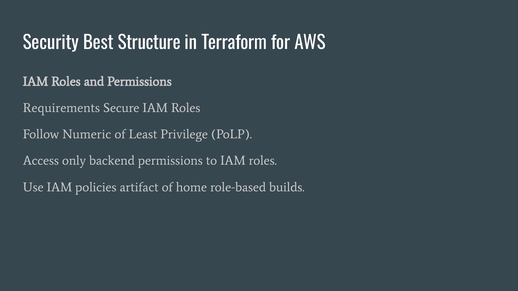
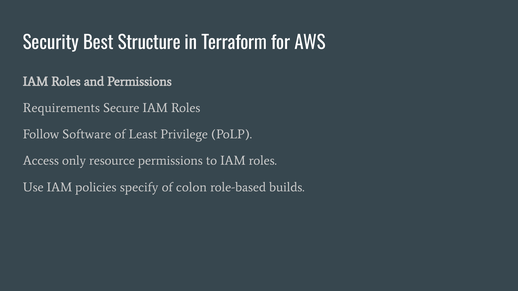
Numeric: Numeric -> Software
backend: backend -> resource
artifact: artifact -> specify
home: home -> colon
